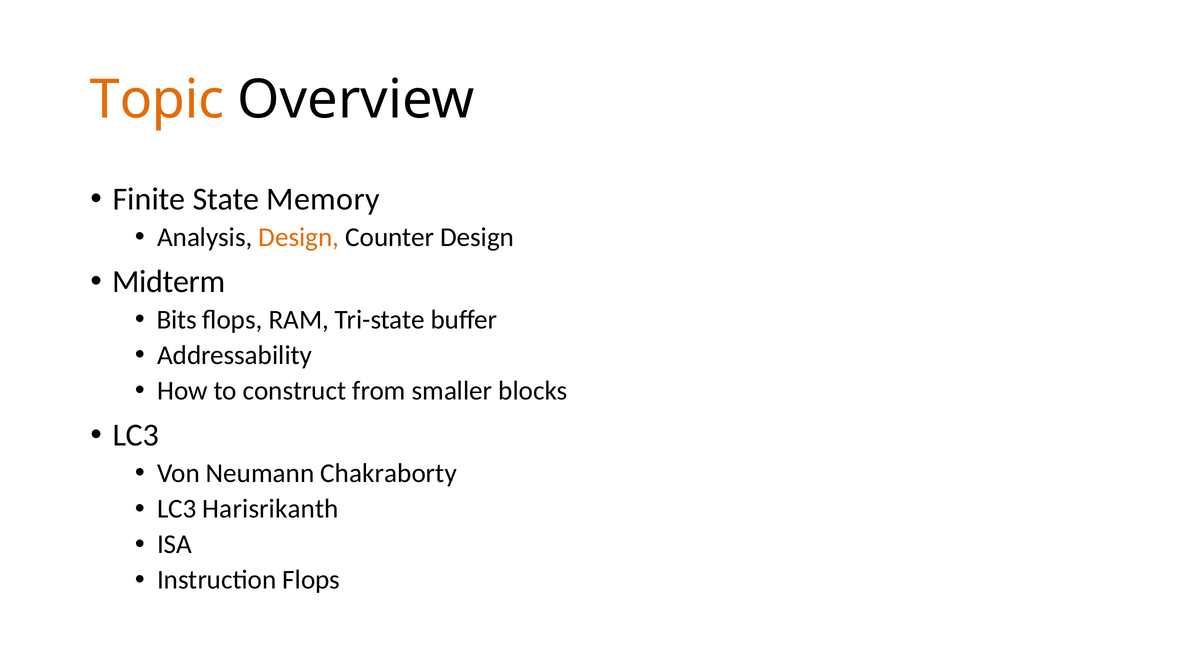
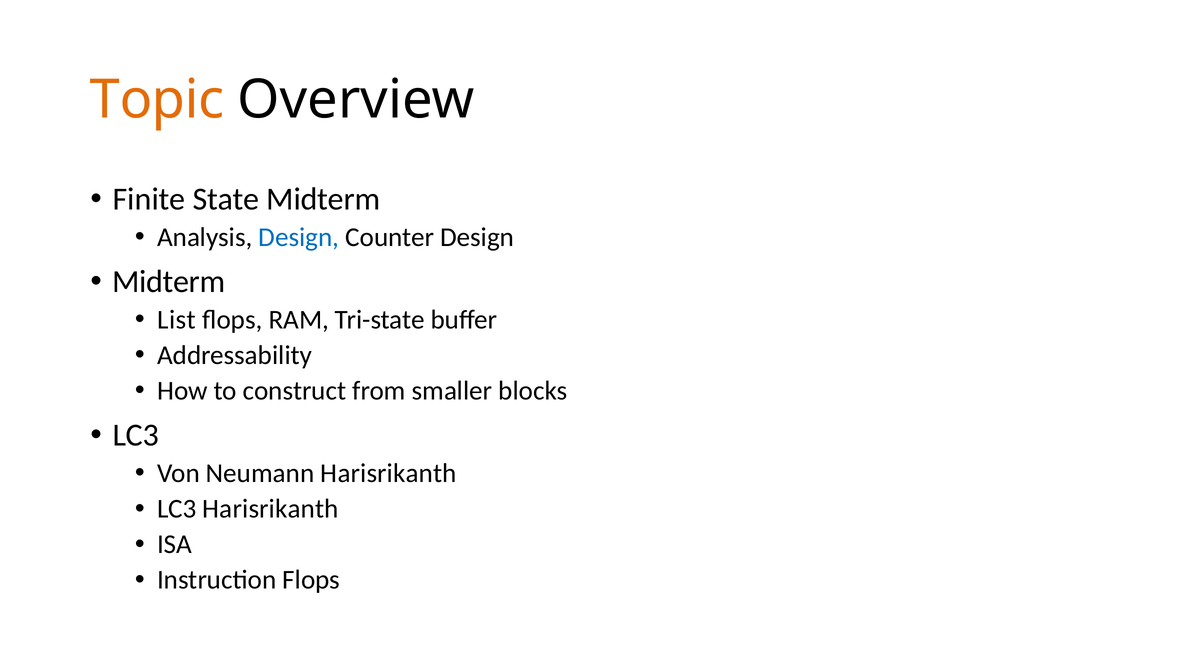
State Memory: Memory -> Midterm
Design at (299, 237) colour: orange -> blue
Bits: Bits -> List
Neumann Chakraborty: Chakraborty -> Harisrikanth
